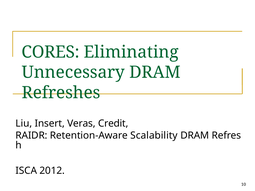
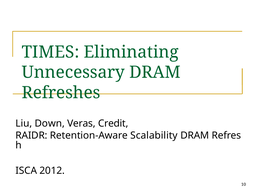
CORES: CORES -> TIMES
Insert: Insert -> Down
